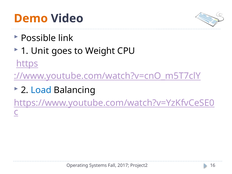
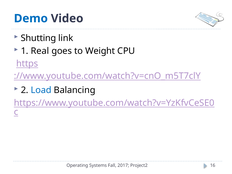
Demo colour: orange -> blue
Possible: Possible -> Shutting
Unit: Unit -> Real
